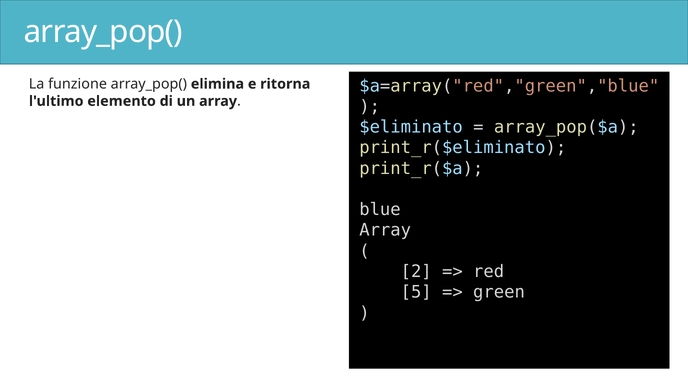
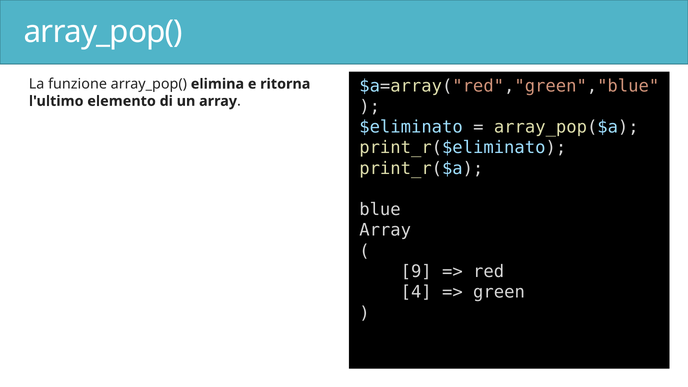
2: 2 -> 9
5: 5 -> 4
